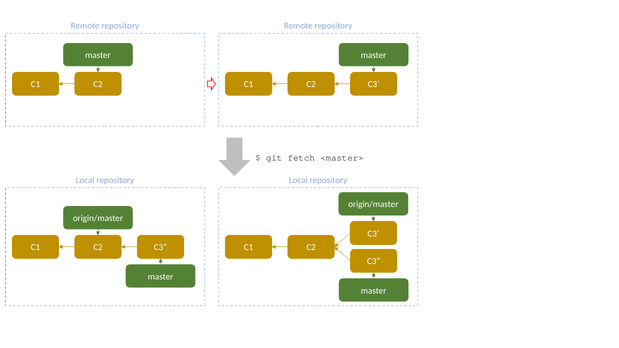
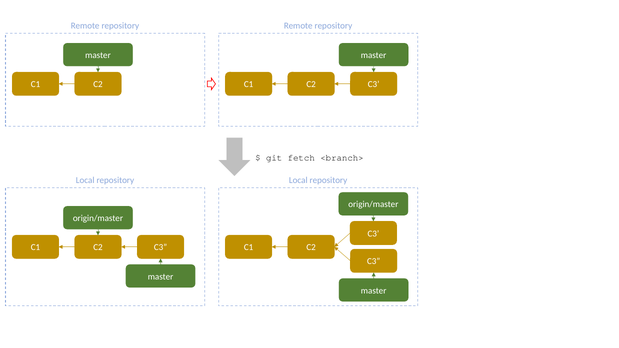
<master>: <master> -> <branch>
